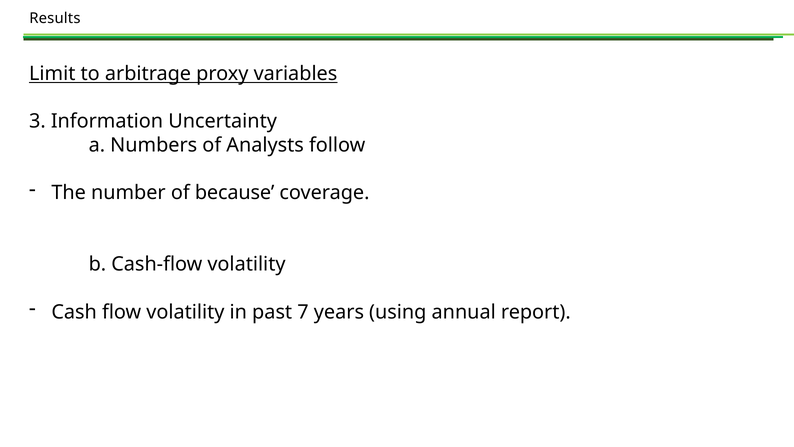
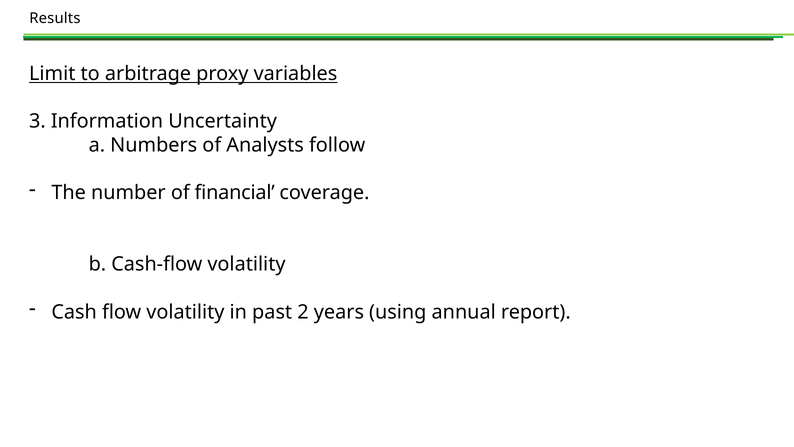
because: because -> financial
7: 7 -> 2
